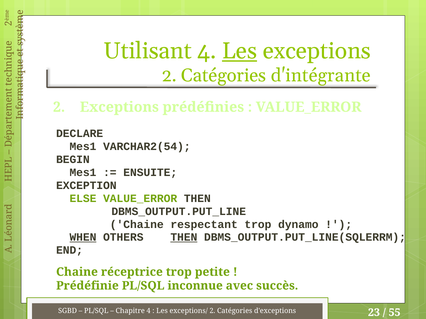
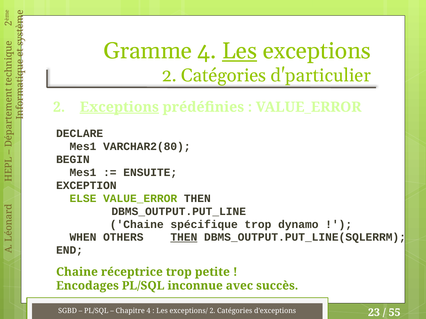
Utilisant: Utilisant -> Gramme
d'intégrante: d'intégrante -> d'particulier
Exceptions at (119, 107) underline: none -> present
VARCHAR2(54: VARCHAR2(54 -> VARCHAR2(80
respectant: respectant -> spécifique
WHEN underline: present -> none
Prédéfinie: Prédéfinie -> Encodages
